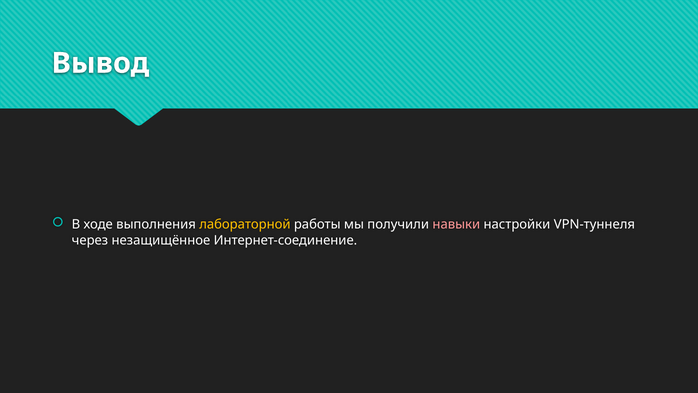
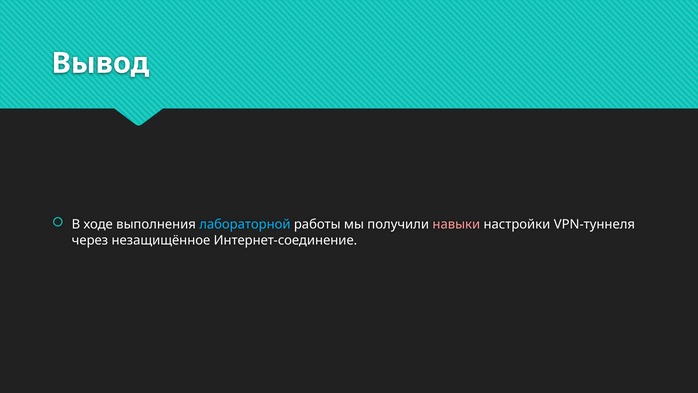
лабораторной colour: yellow -> light blue
